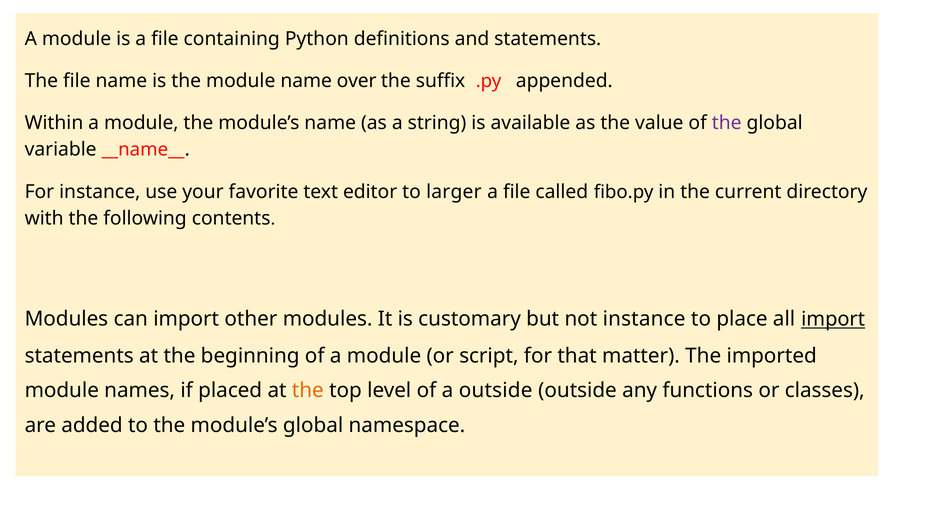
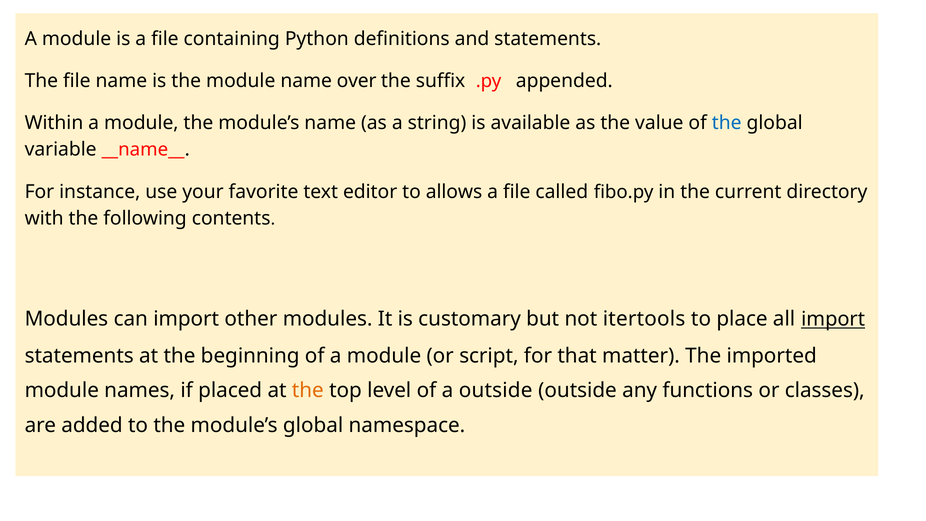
the at (727, 123) colour: purple -> blue
larger: larger -> allows
not instance: instance -> itertools
